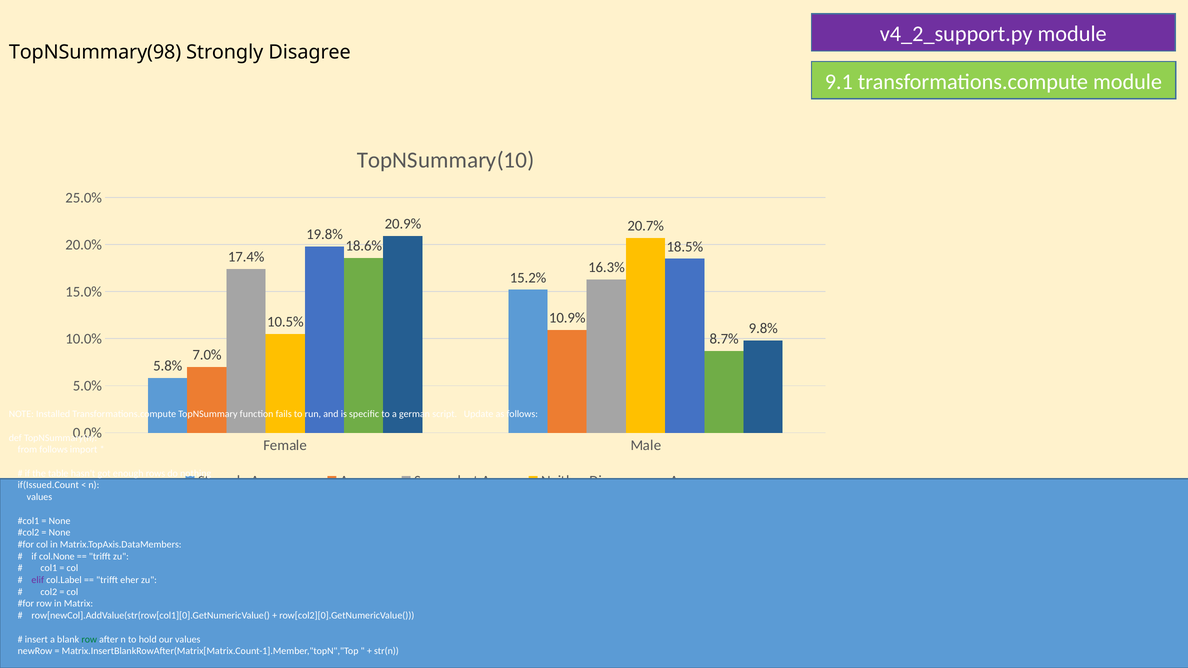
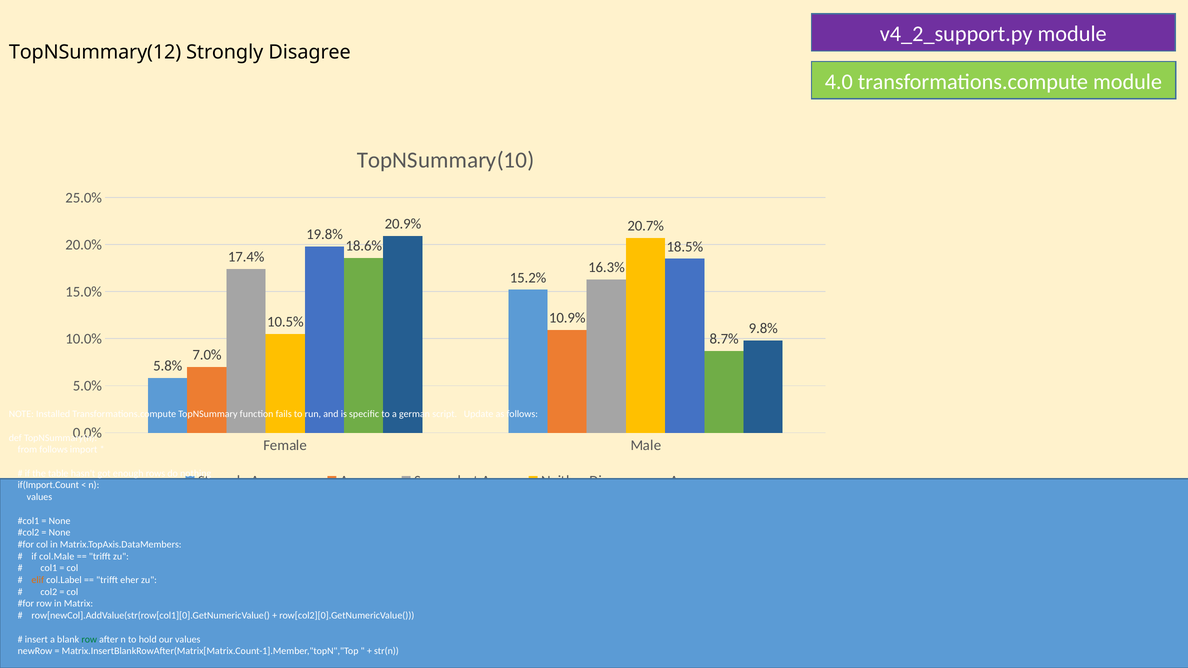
TopNSummary(98: TopNSummary(98 -> TopNSummary(12
9.1: 9.1 -> 4.0
if(Issued.Count: if(Issued.Count -> if(Import.Count
col.None: col.None -> col.Male
elif colour: purple -> orange
